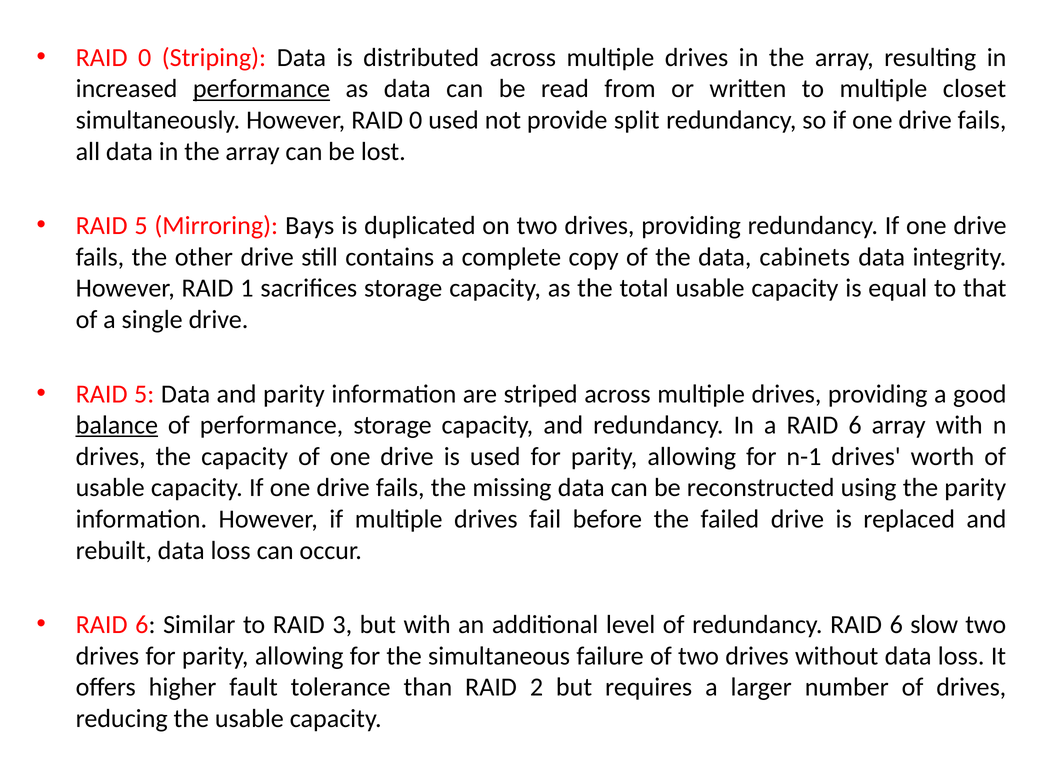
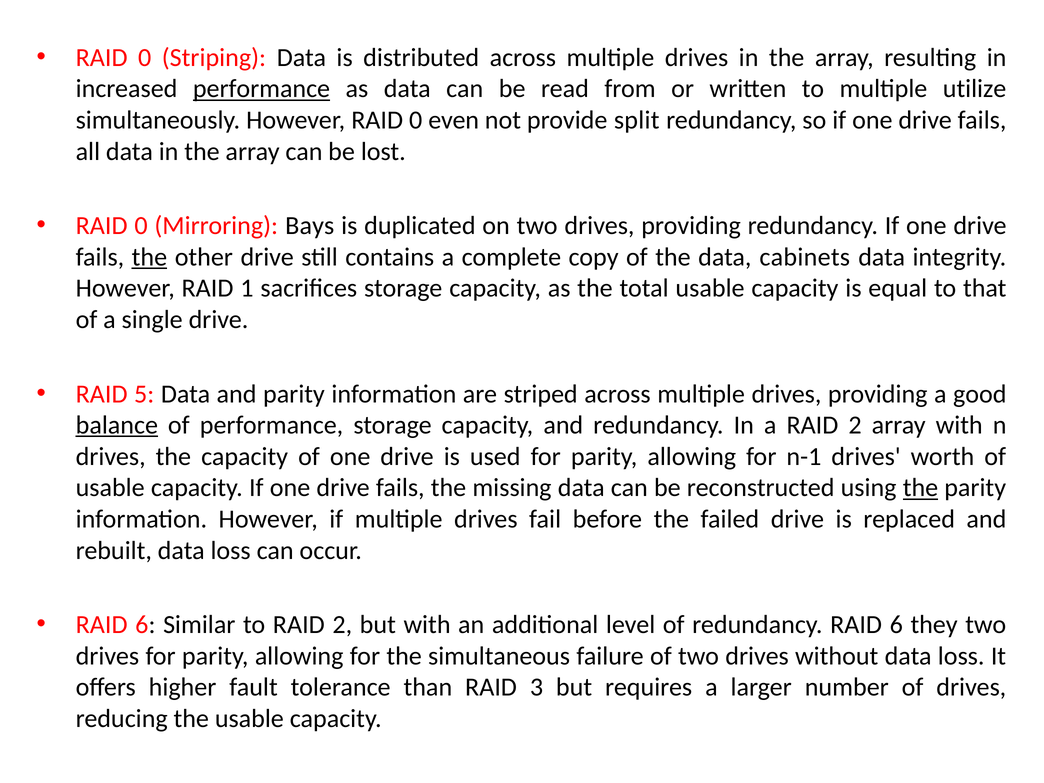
closet: closet -> utilize
0 used: used -> even
5 at (141, 226): 5 -> 0
the at (149, 257) underline: none -> present
a RAID 6: 6 -> 2
the at (920, 488) underline: none -> present
to RAID 3: 3 -> 2
slow: slow -> they
2: 2 -> 3
